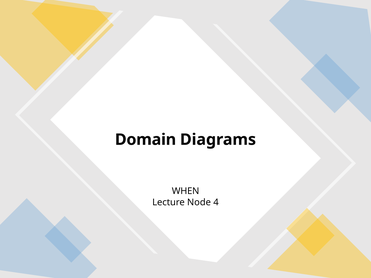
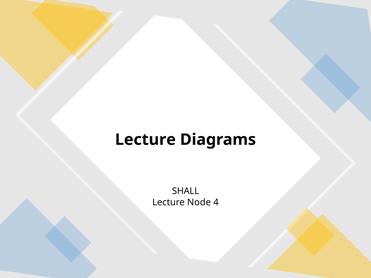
Domain at (146, 140): Domain -> Lecture
WHEN: WHEN -> SHALL
